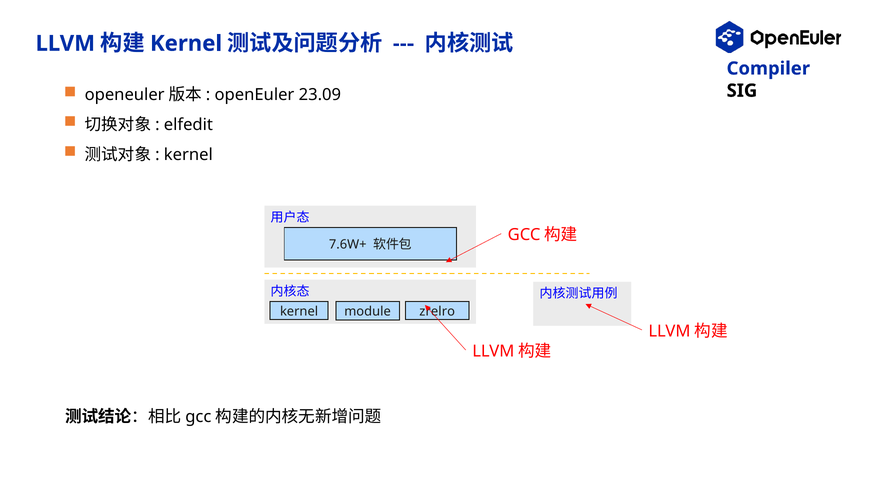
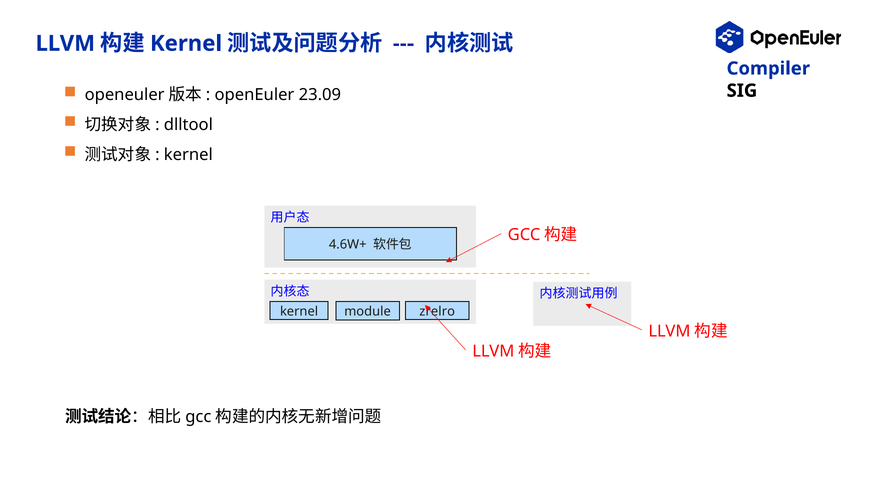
elfedit: elfedit -> dlltool
7.6W+: 7.6W+ -> 4.6W+
